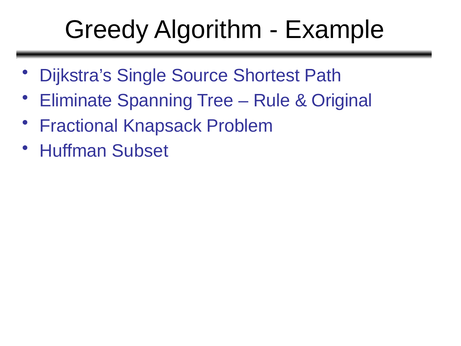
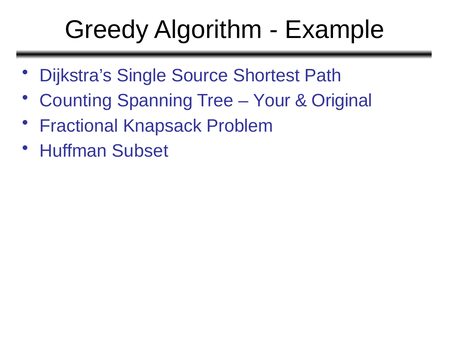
Eliminate: Eliminate -> Counting
Rule: Rule -> Your
